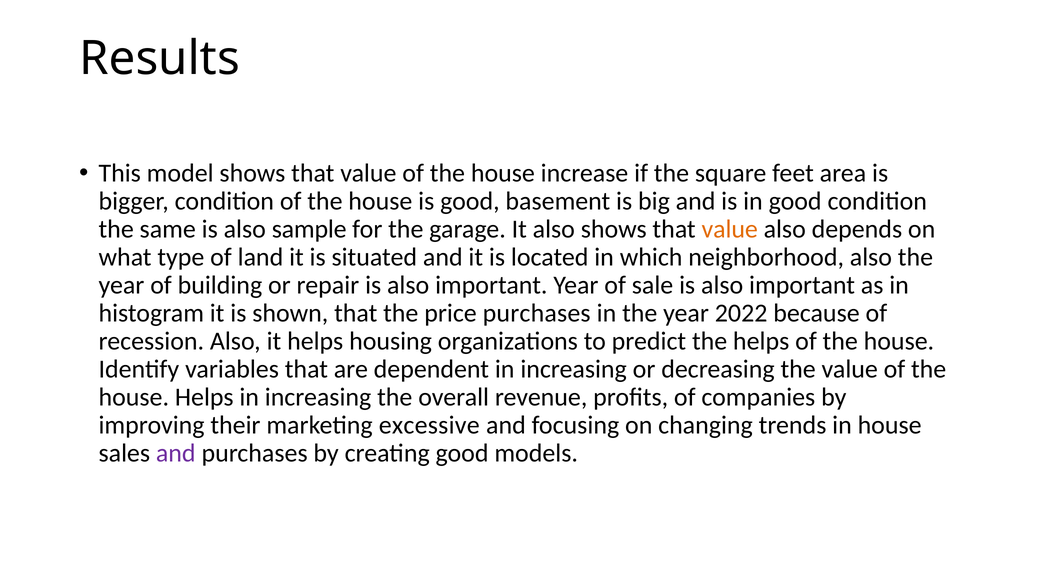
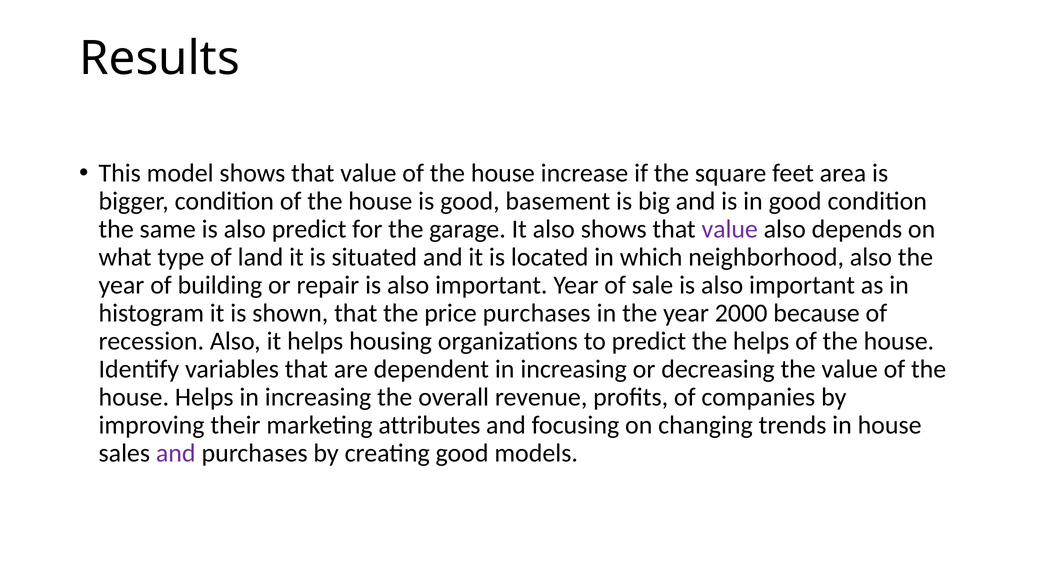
also sample: sample -> predict
value at (730, 229) colour: orange -> purple
2022: 2022 -> 2000
excessive: excessive -> attributes
